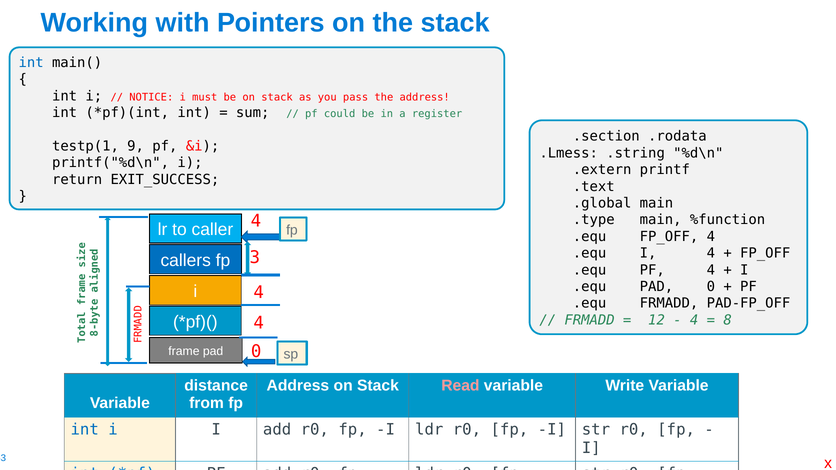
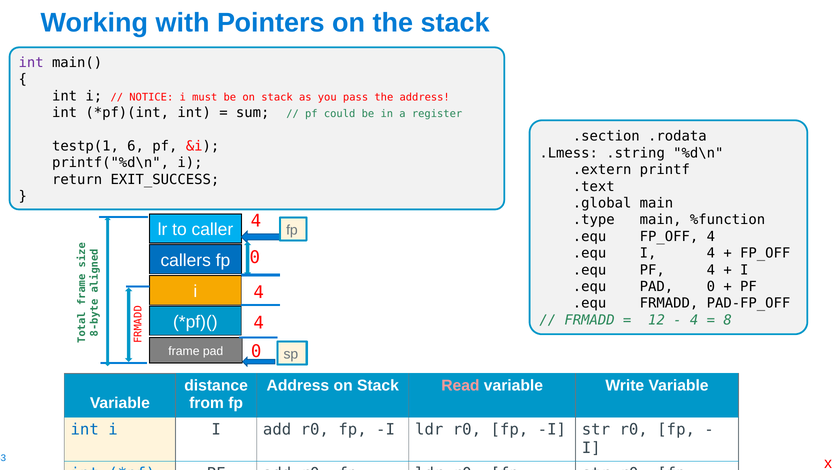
int at (31, 63) colour: blue -> purple
9: 9 -> 6
fp 3: 3 -> 0
